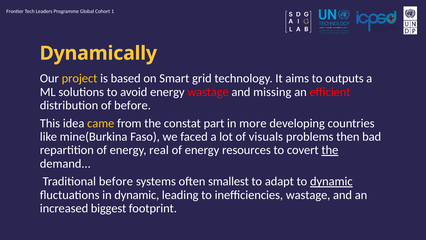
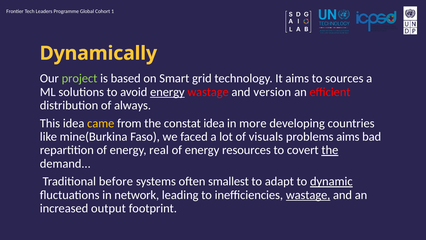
project colour: yellow -> light green
outputs: outputs -> sources
energy at (167, 92) underline: none -> present
missing: missing -> version
of before: before -> always
constat part: part -> idea
problems then: then -> aims
in dynamic: dynamic -> network
wastage at (308, 195) underline: none -> present
biggest: biggest -> output
